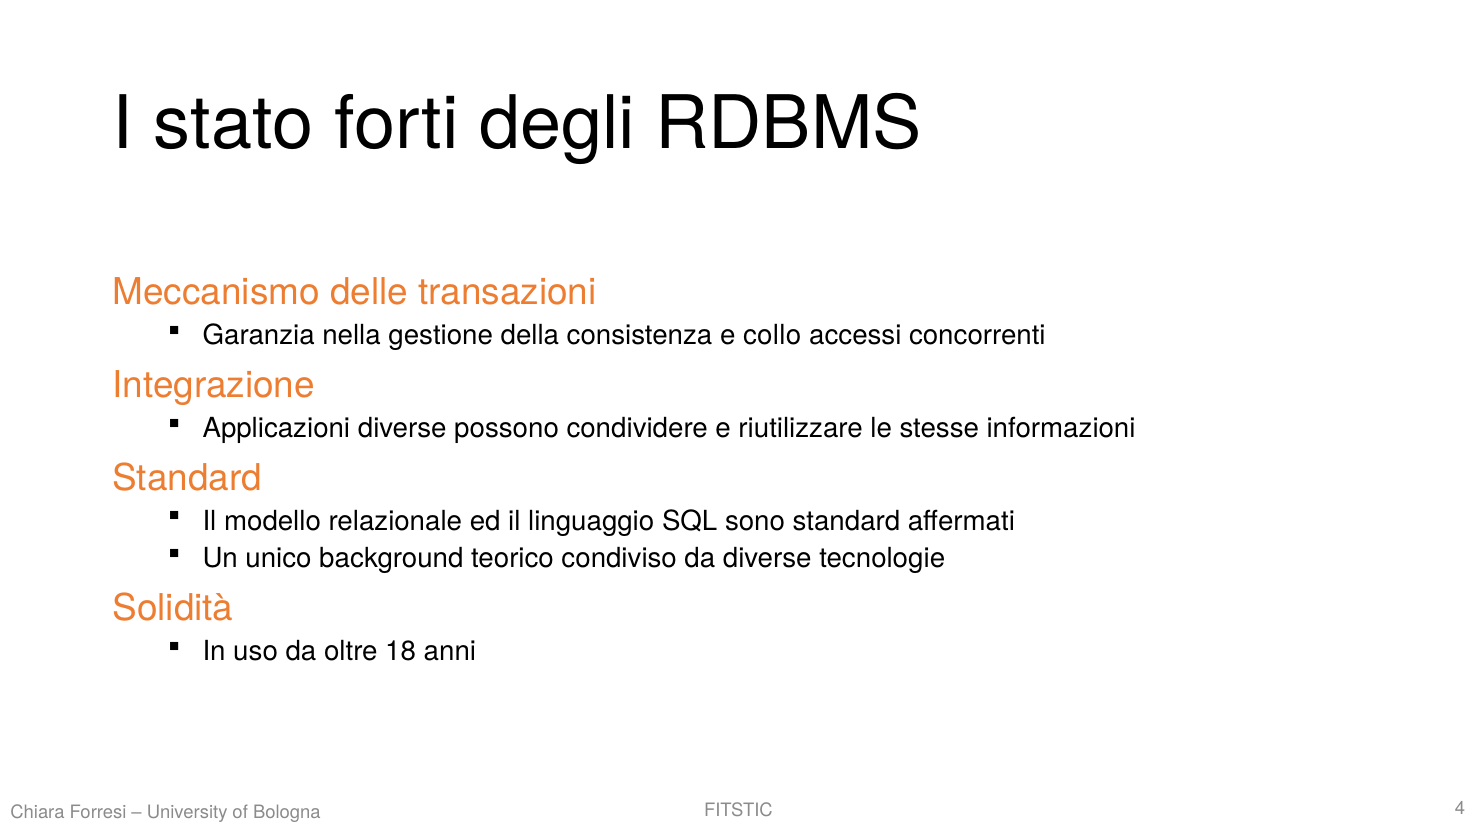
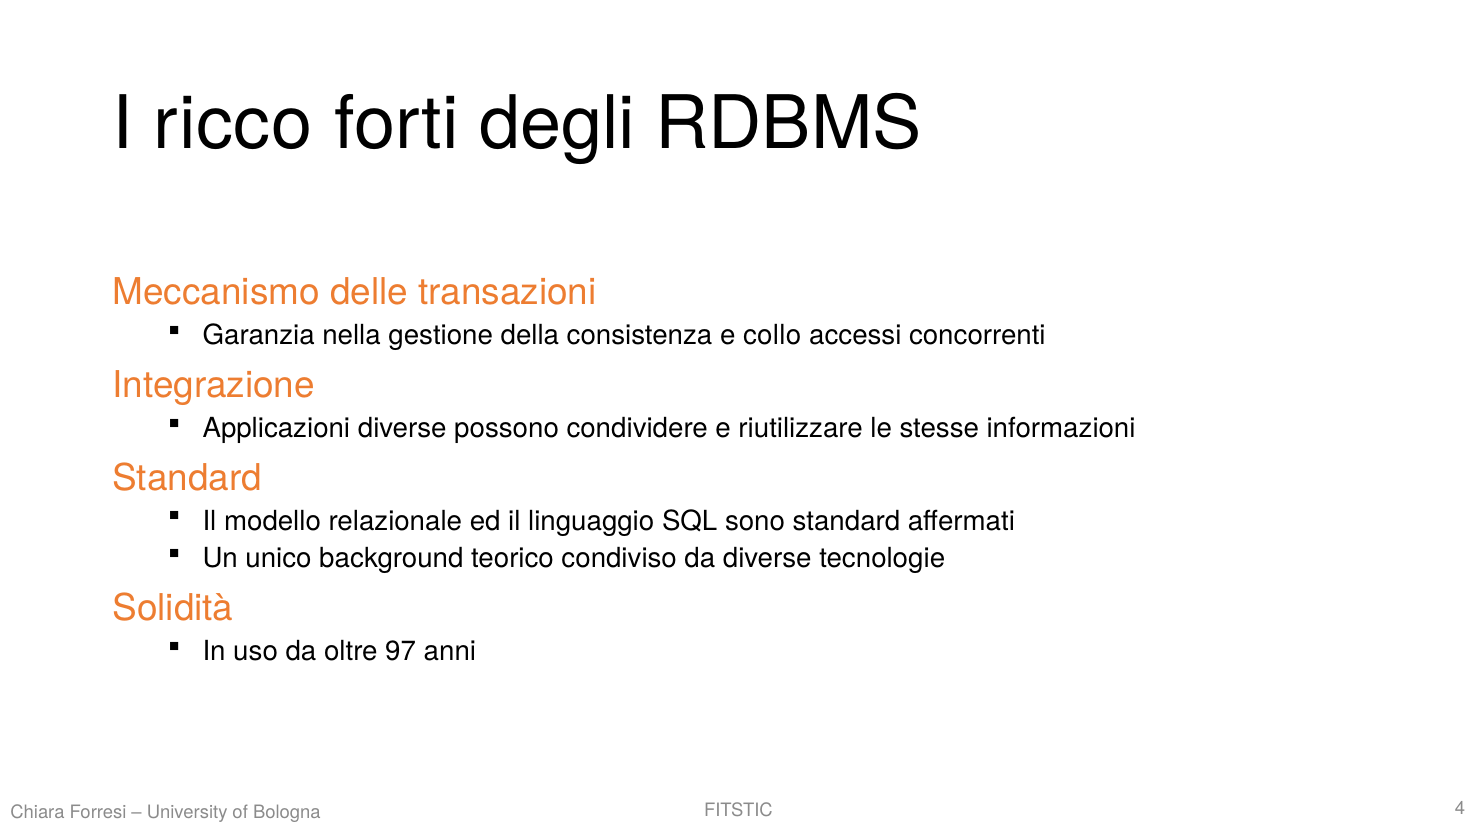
stato: stato -> ricco
18: 18 -> 97
